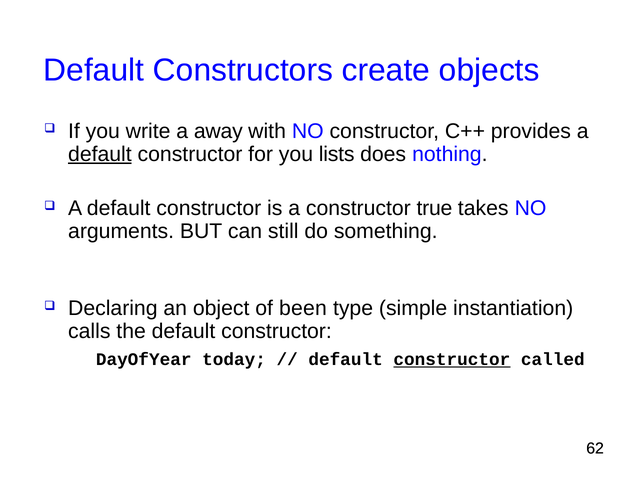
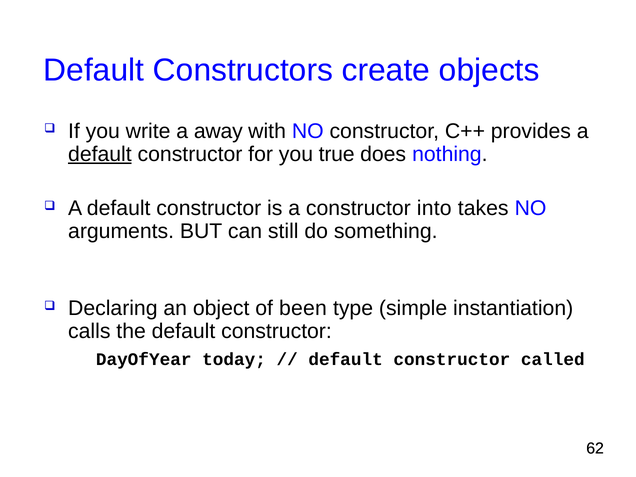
lists: lists -> true
true: true -> into
constructor at (452, 359) underline: present -> none
